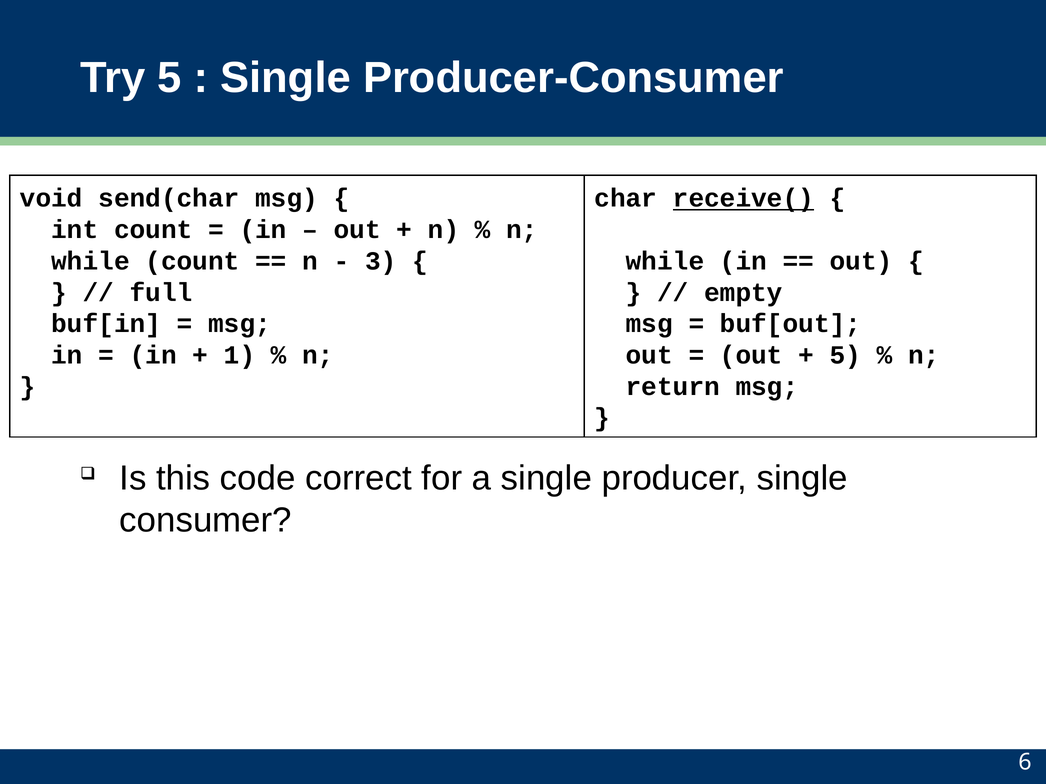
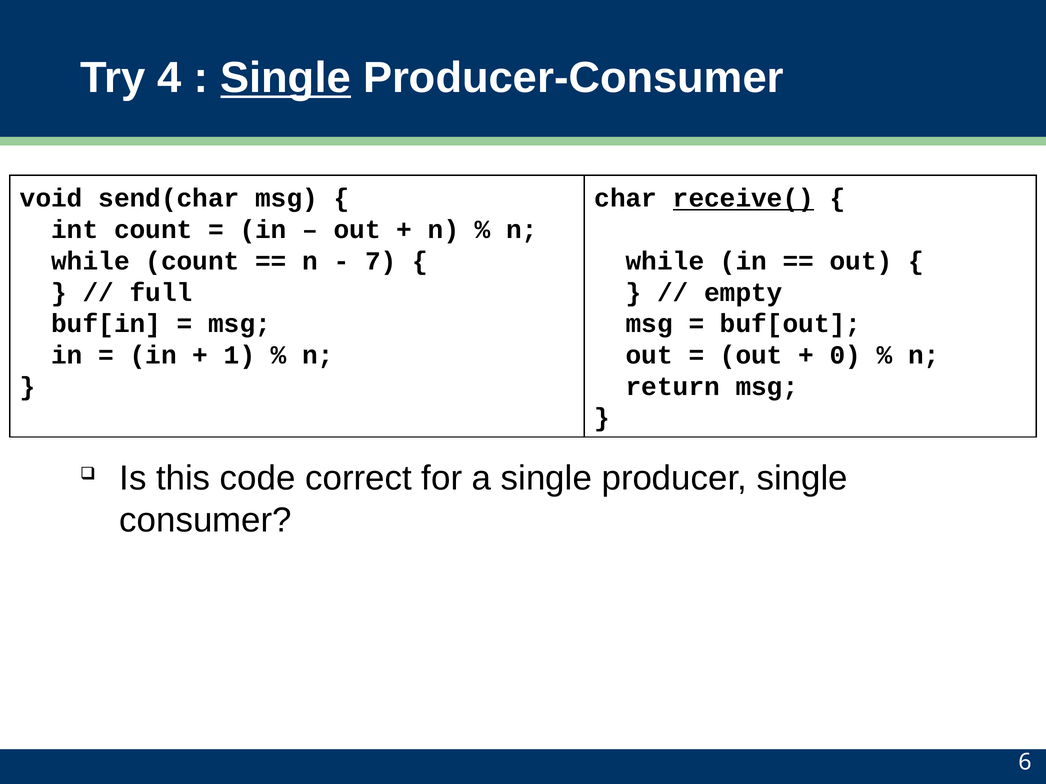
Try 5: 5 -> 4
Single at (286, 78) underline: none -> present
3: 3 -> 7
5 at (845, 355): 5 -> 0
